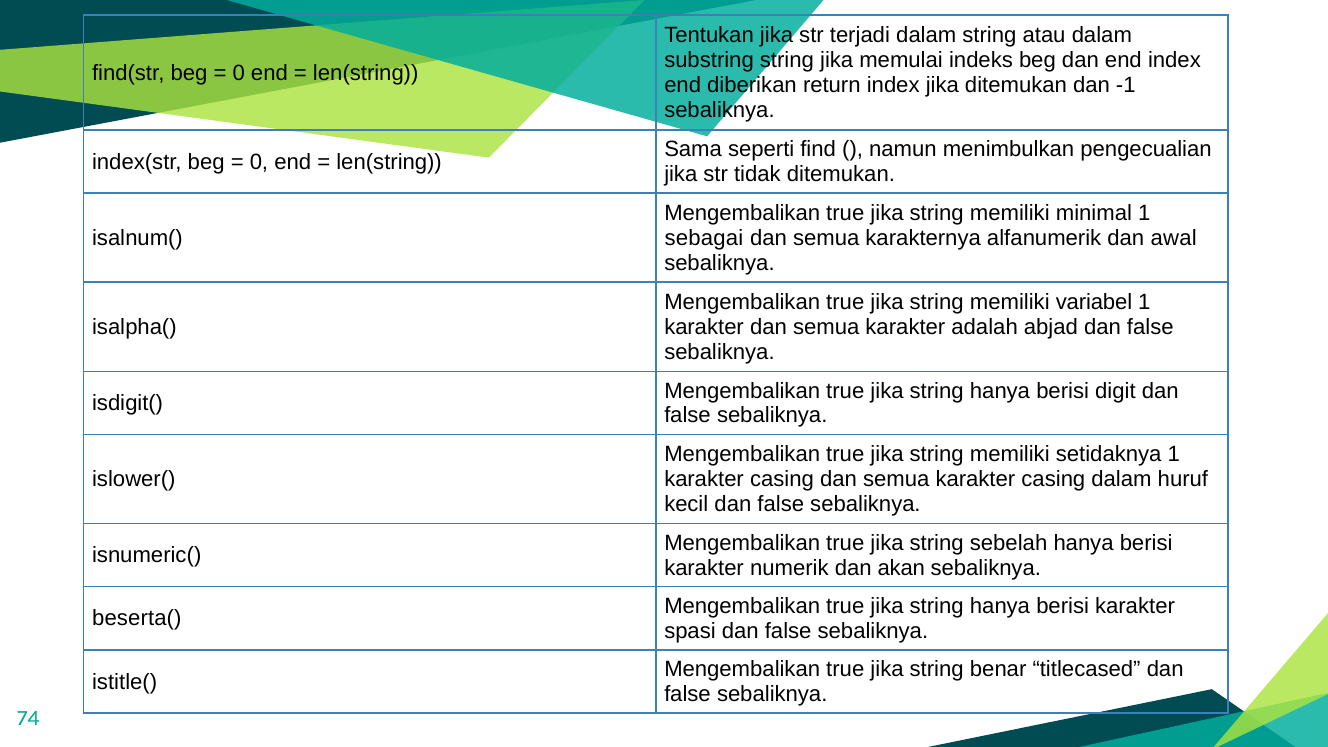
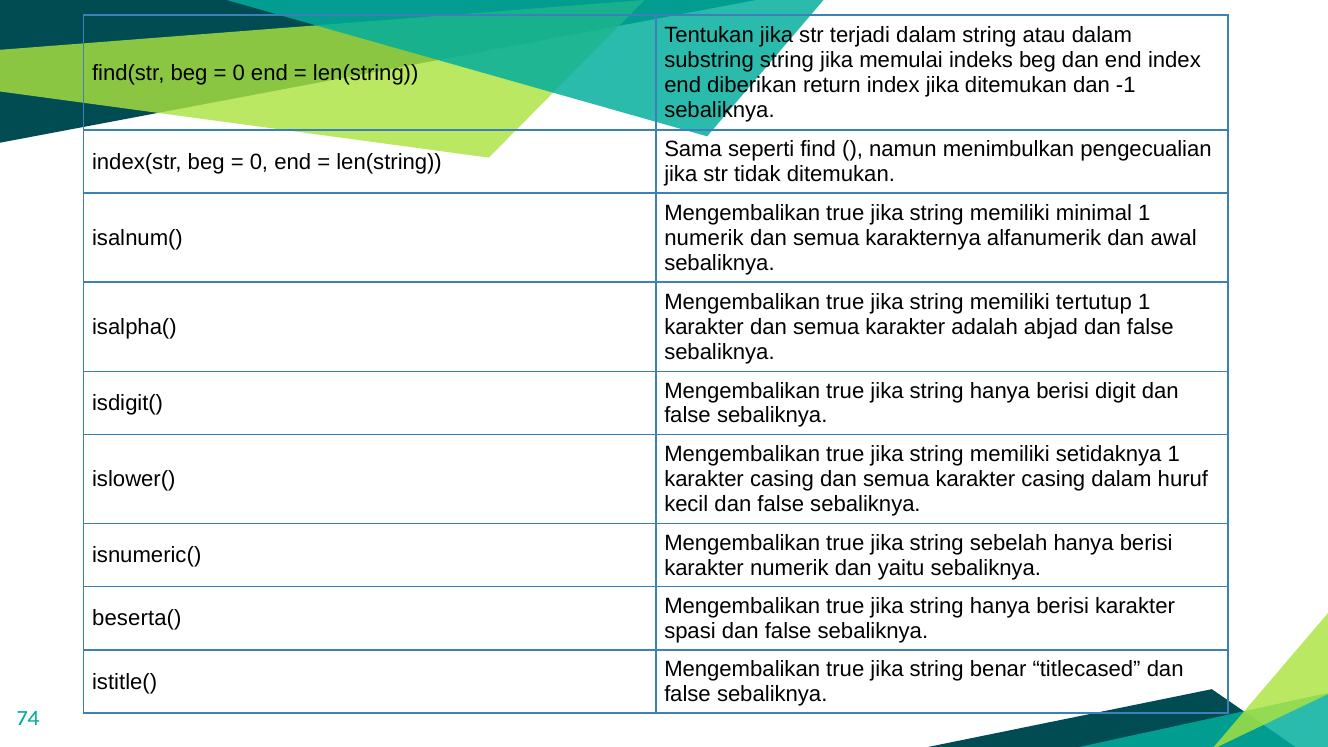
sebagai at (704, 238): sebagai -> numerik
variabel: variabel -> tertutup
akan: akan -> yaitu
